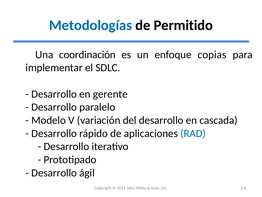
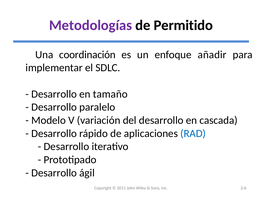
Metodologías colour: blue -> purple
copias: copias -> añadir
gerente: gerente -> tamaño
